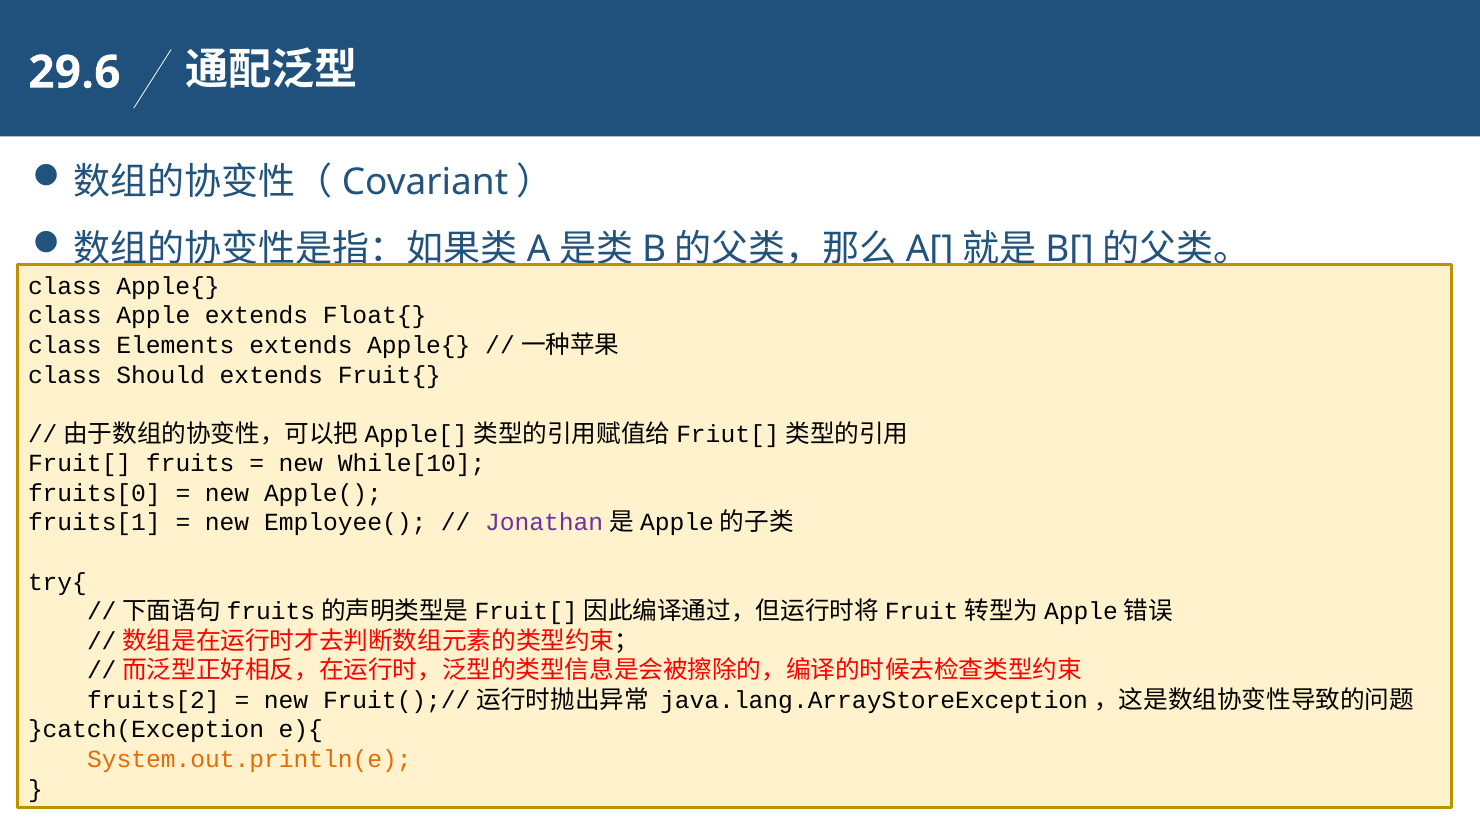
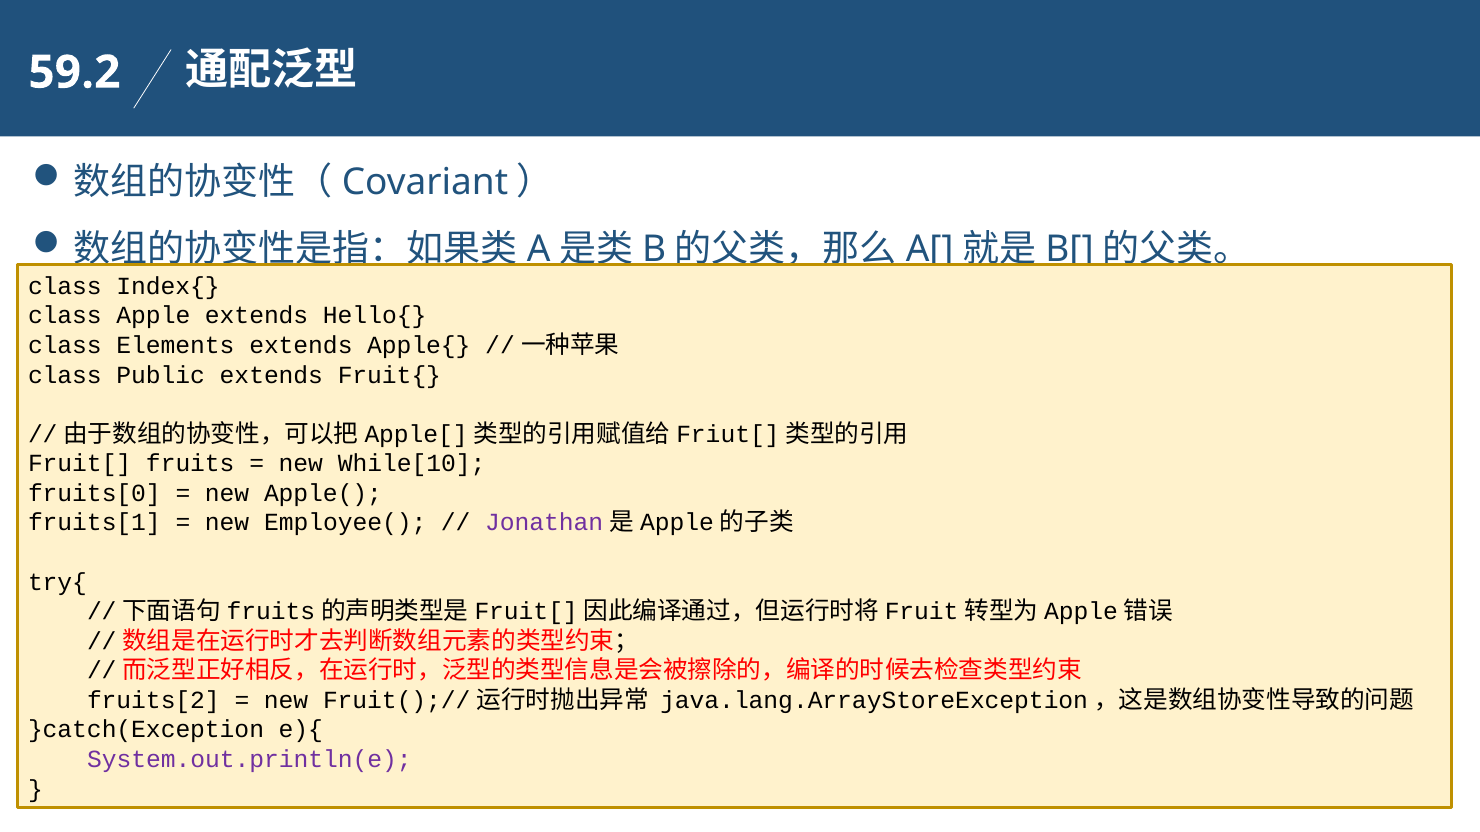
29.6: 29.6 -> 59.2
class Apple{: Apple{ -> Index{
Float{: Float{ -> Hello{
Should: Should -> Public
System.out.println(e colour: orange -> purple
